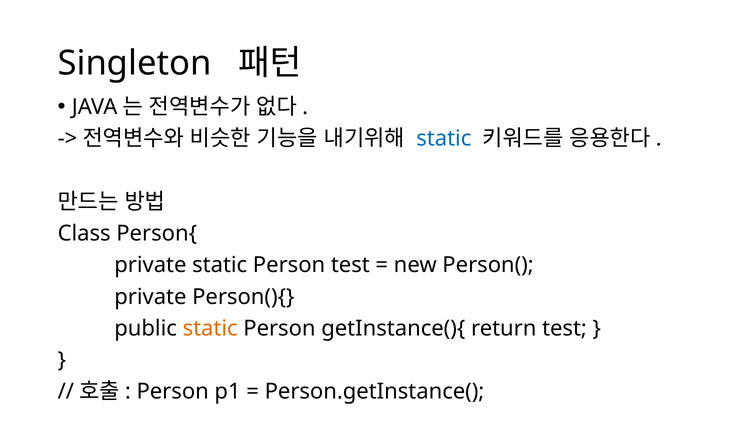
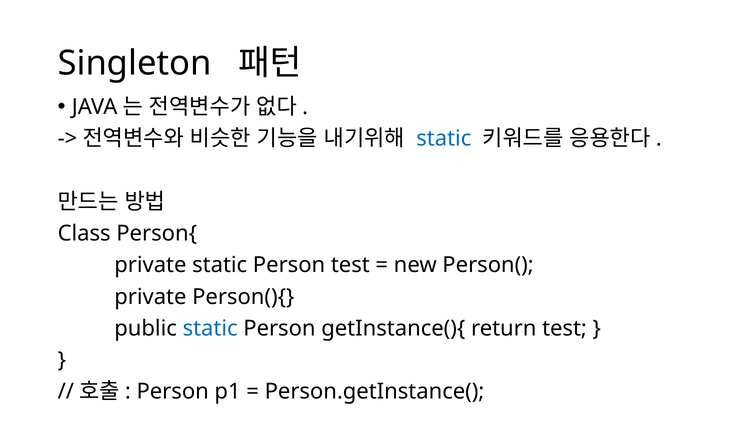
static at (210, 329) colour: orange -> blue
